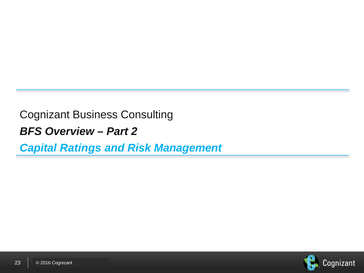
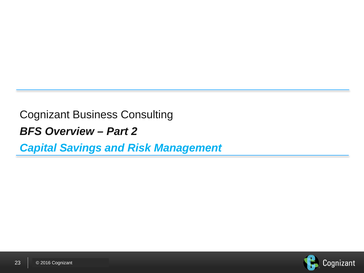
Ratings: Ratings -> Savings
